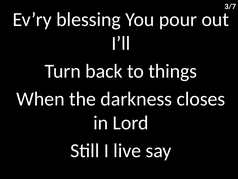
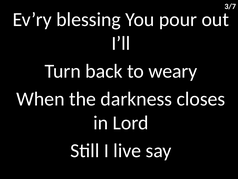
things: things -> weary
